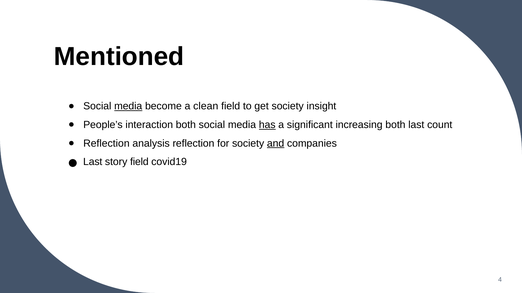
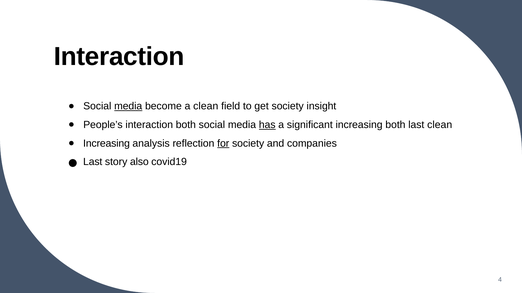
Mentioned at (119, 57): Mentioned -> Interaction
last count: count -> clean
Reflection at (106, 144): Reflection -> Increasing
for underline: none -> present
and underline: present -> none
story field: field -> also
